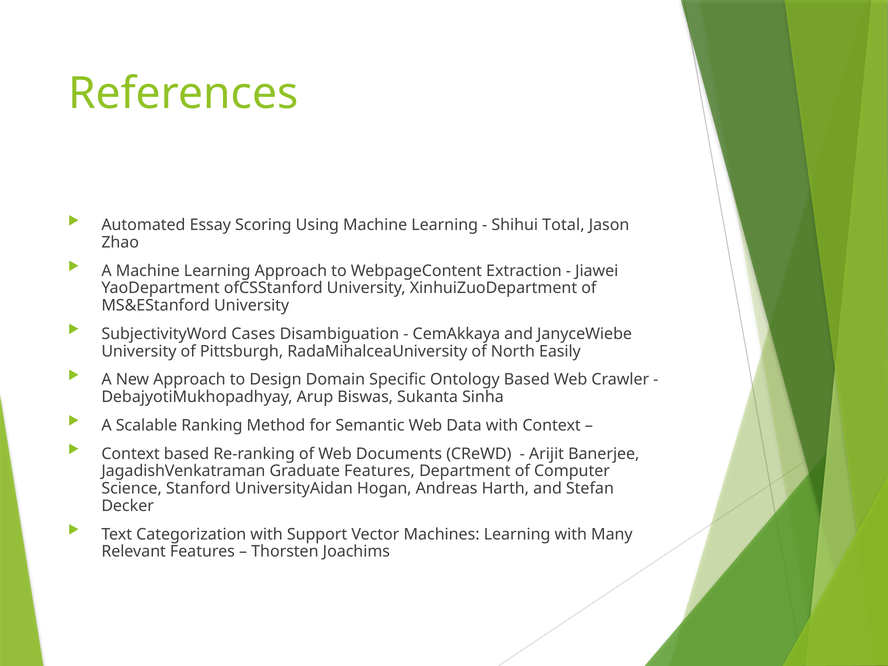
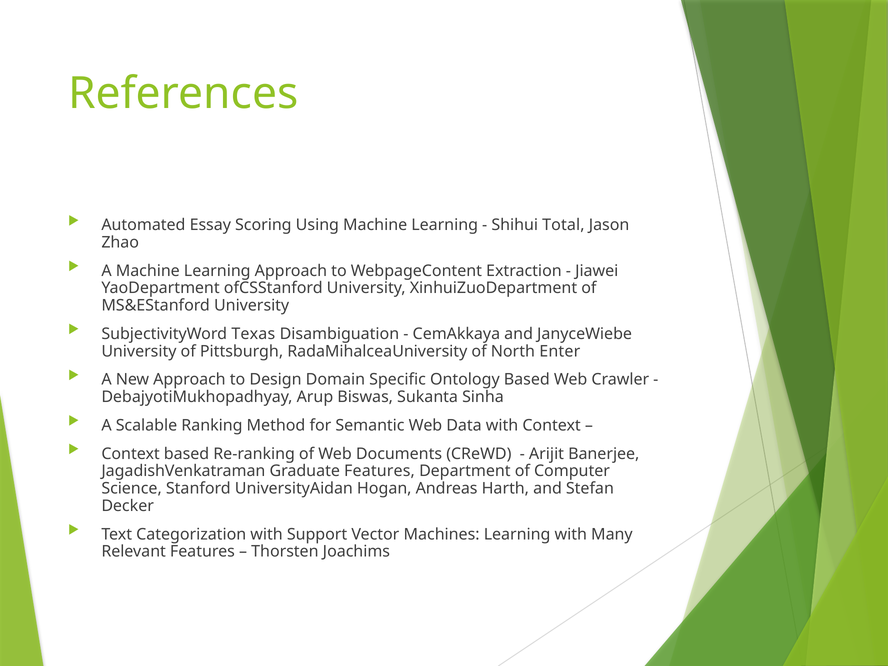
Cases: Cases -> Texas
Easily: Easily -> Enter
